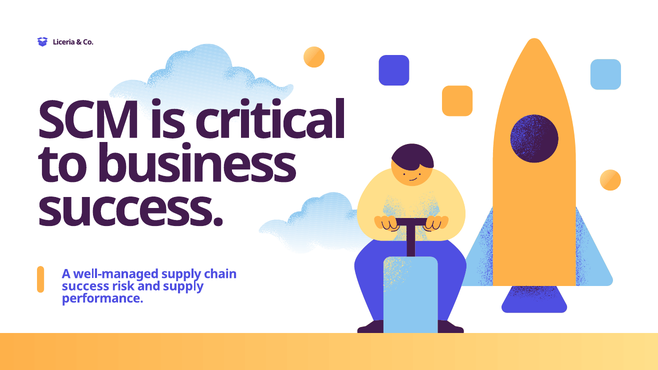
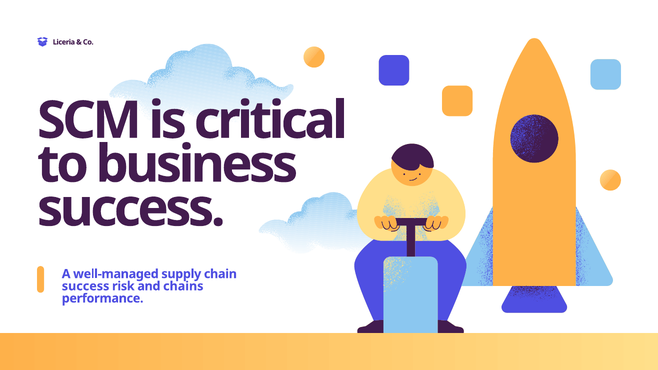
and supply: supply -> chains
